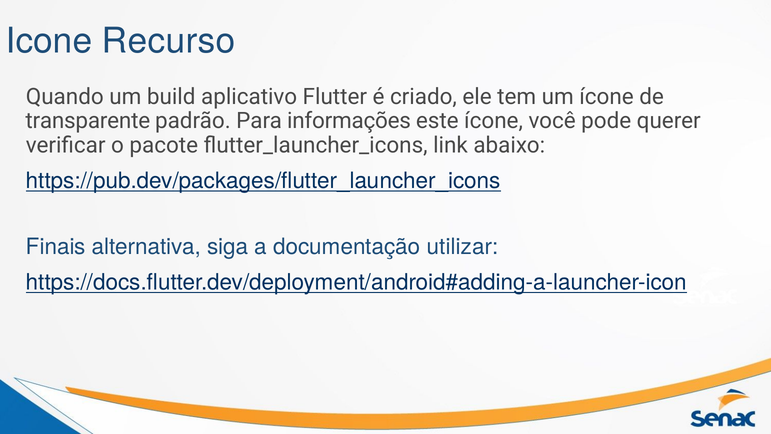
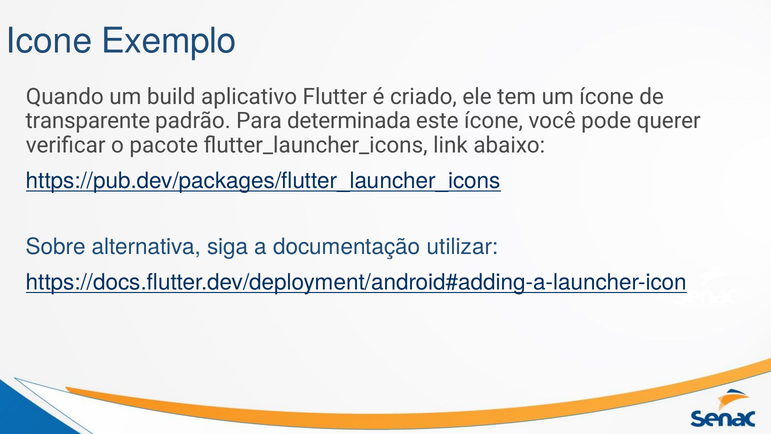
Recurso: Recurso -> Exemplo
informações: informações -> determinada
Finais: Finais -> Sobre
